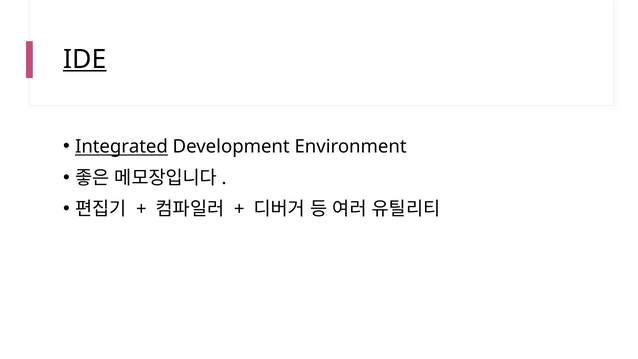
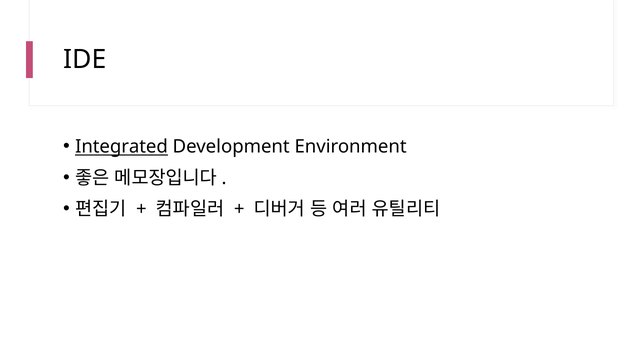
IDE underline: present -> none
